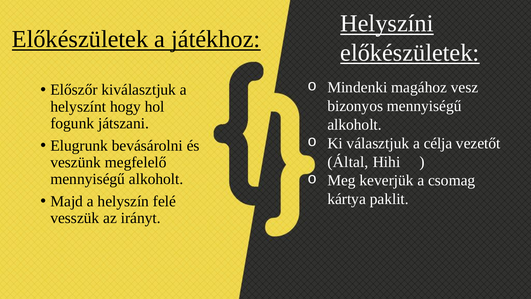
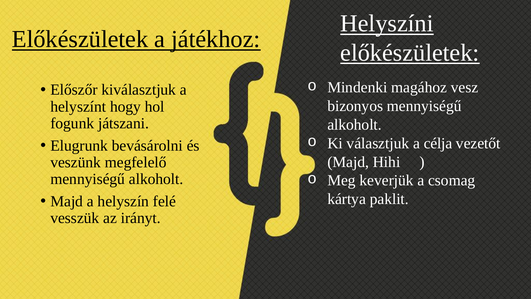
Által at (348, 162): Által -> Majd
